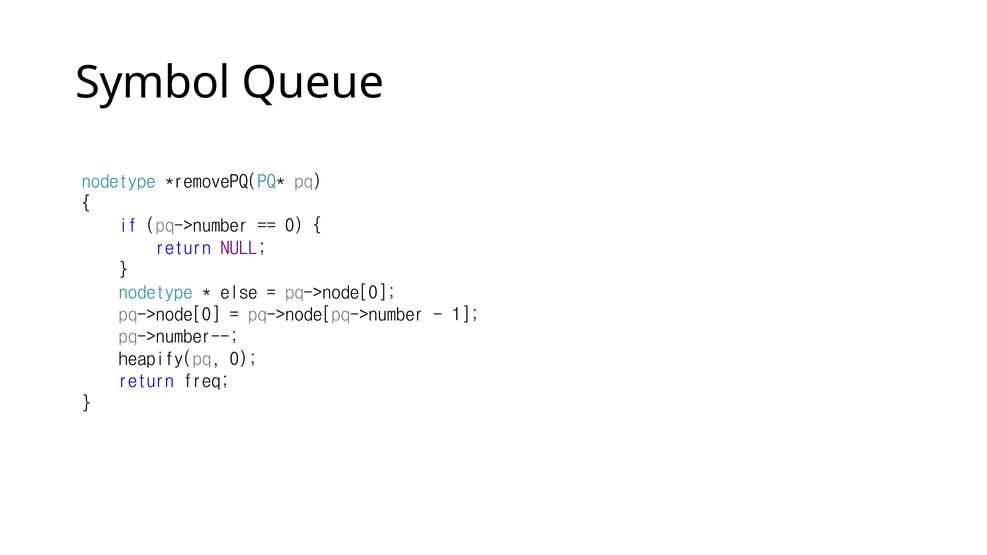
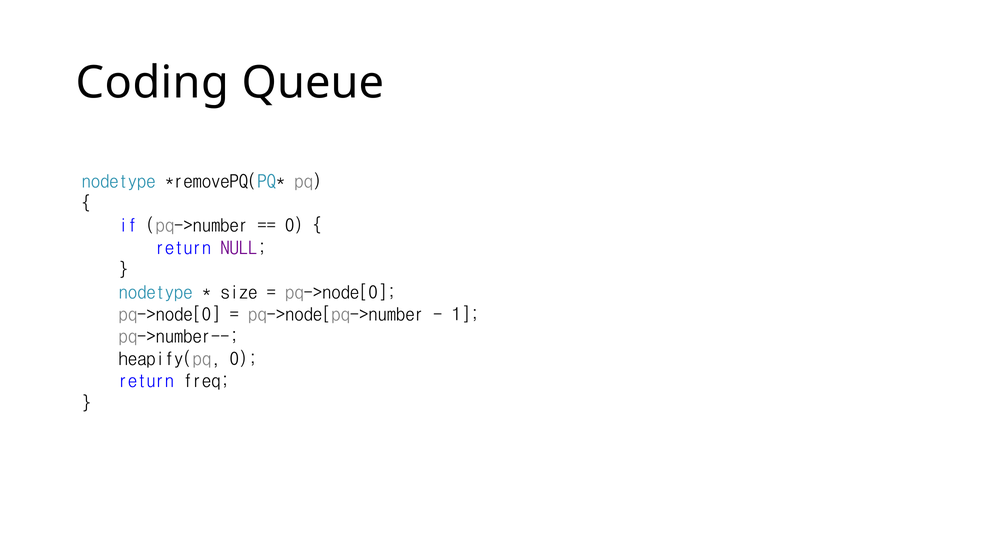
Symbol: Symbol -> Coding
else: else -> size
